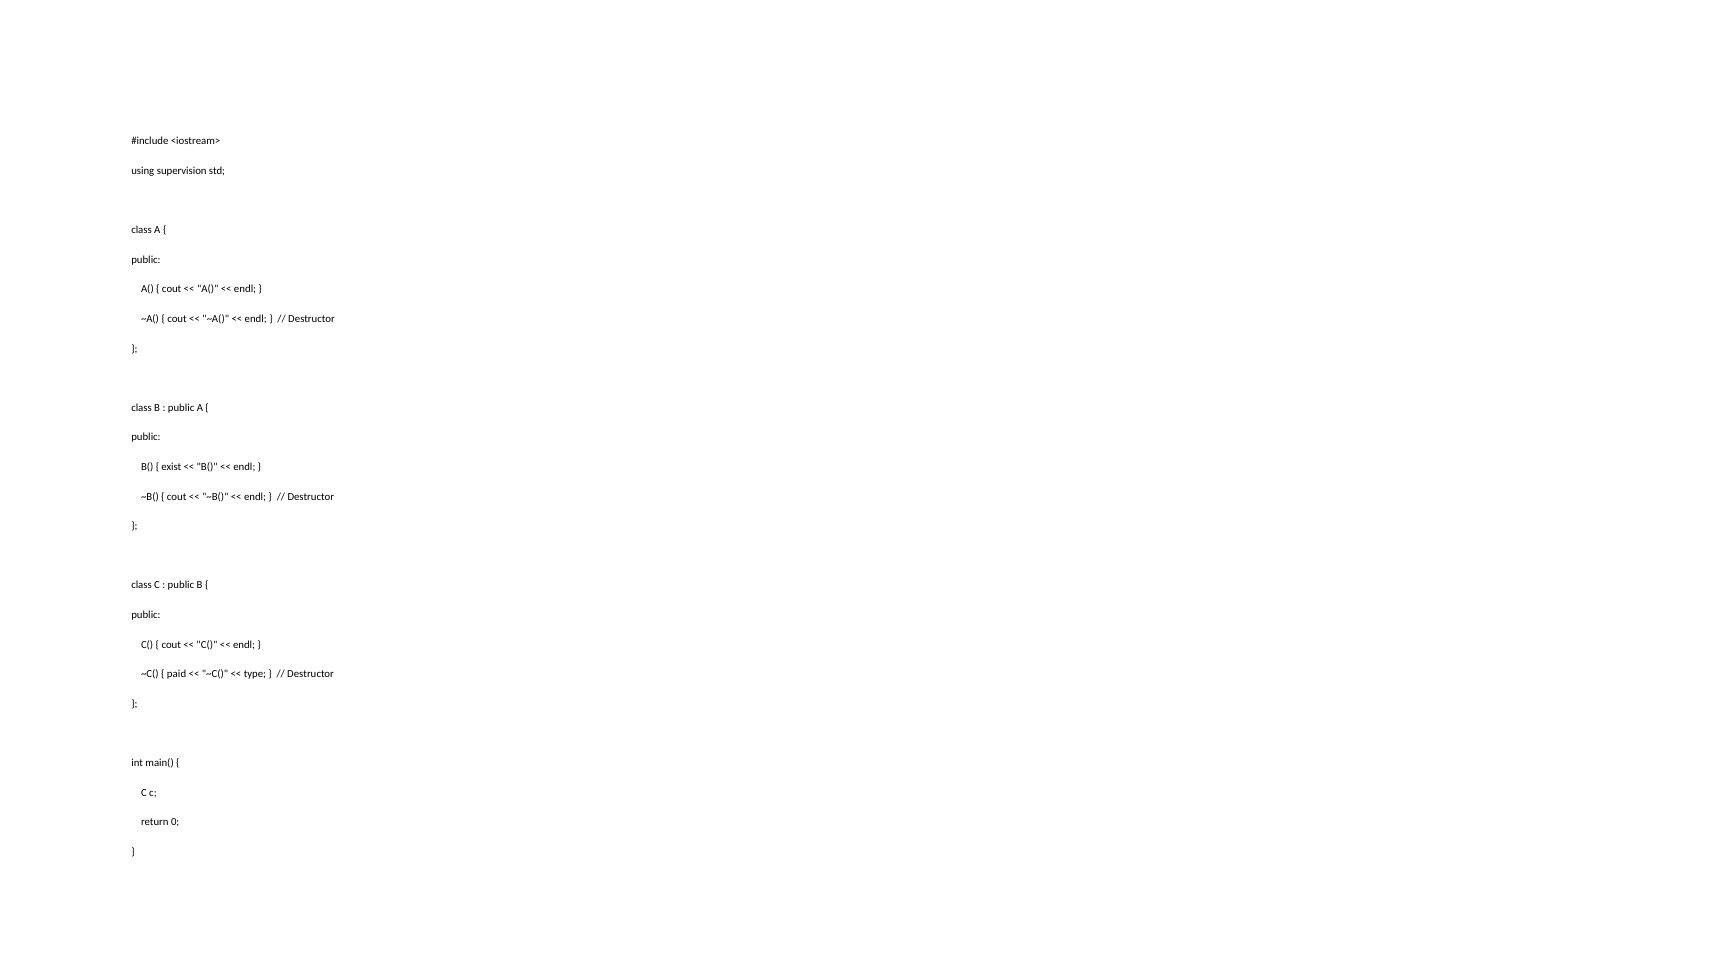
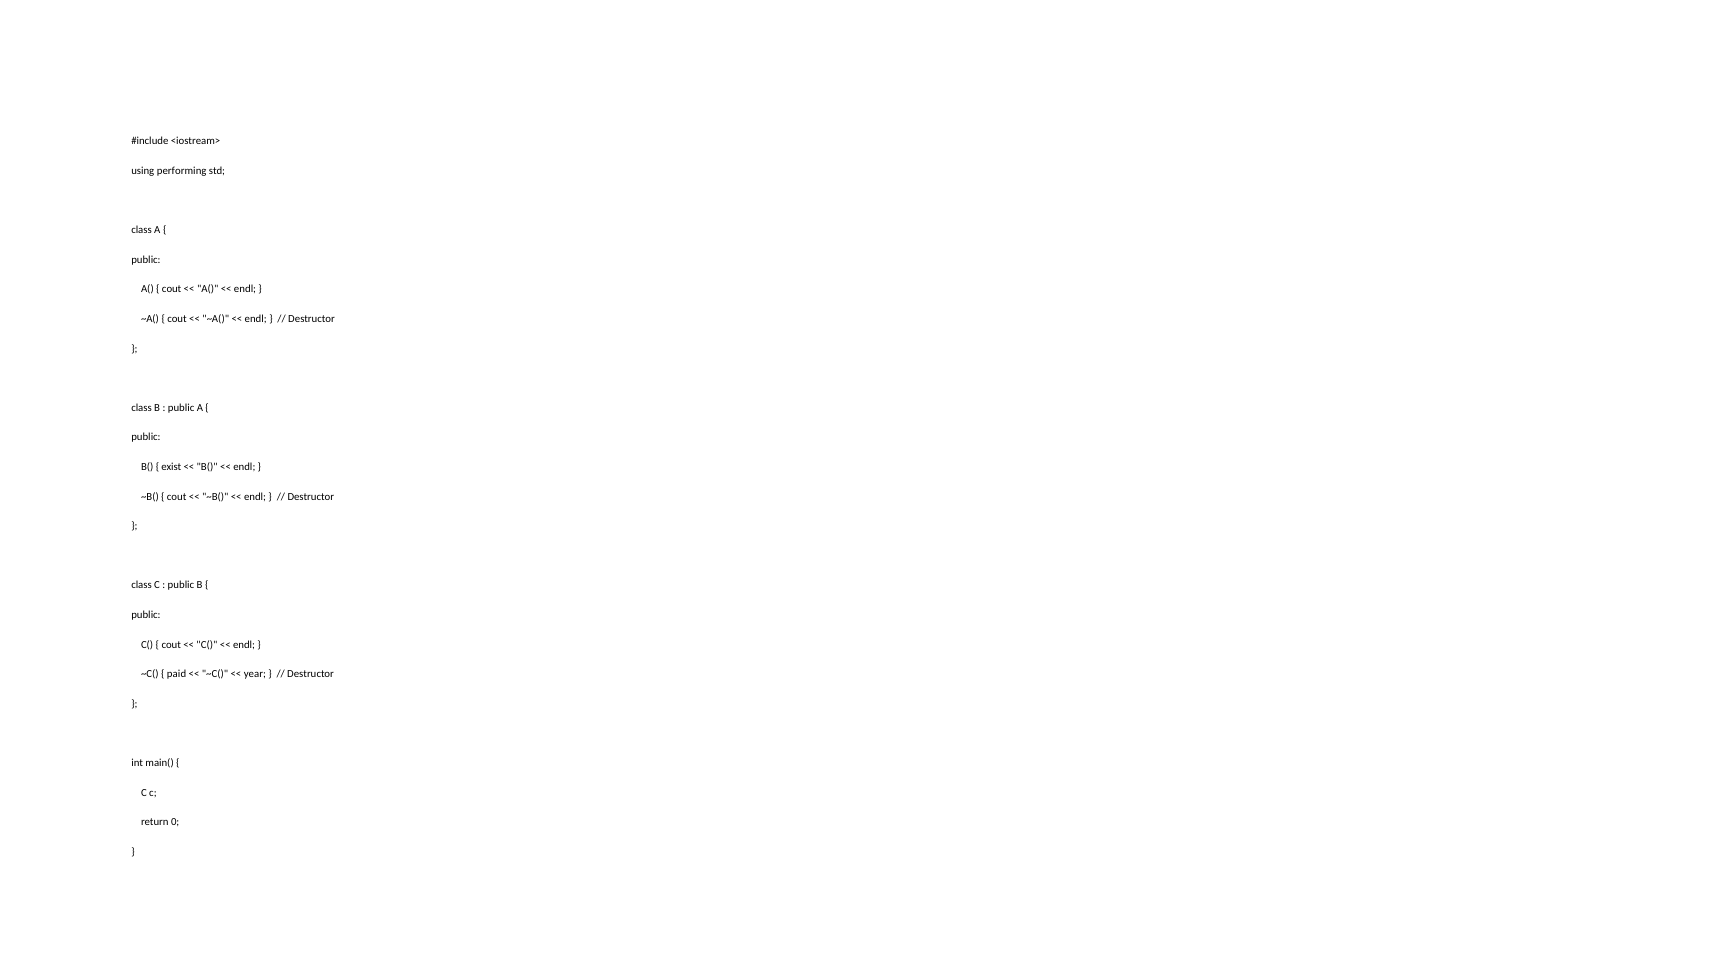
supervision: supervision -> performing
type: type -> year
